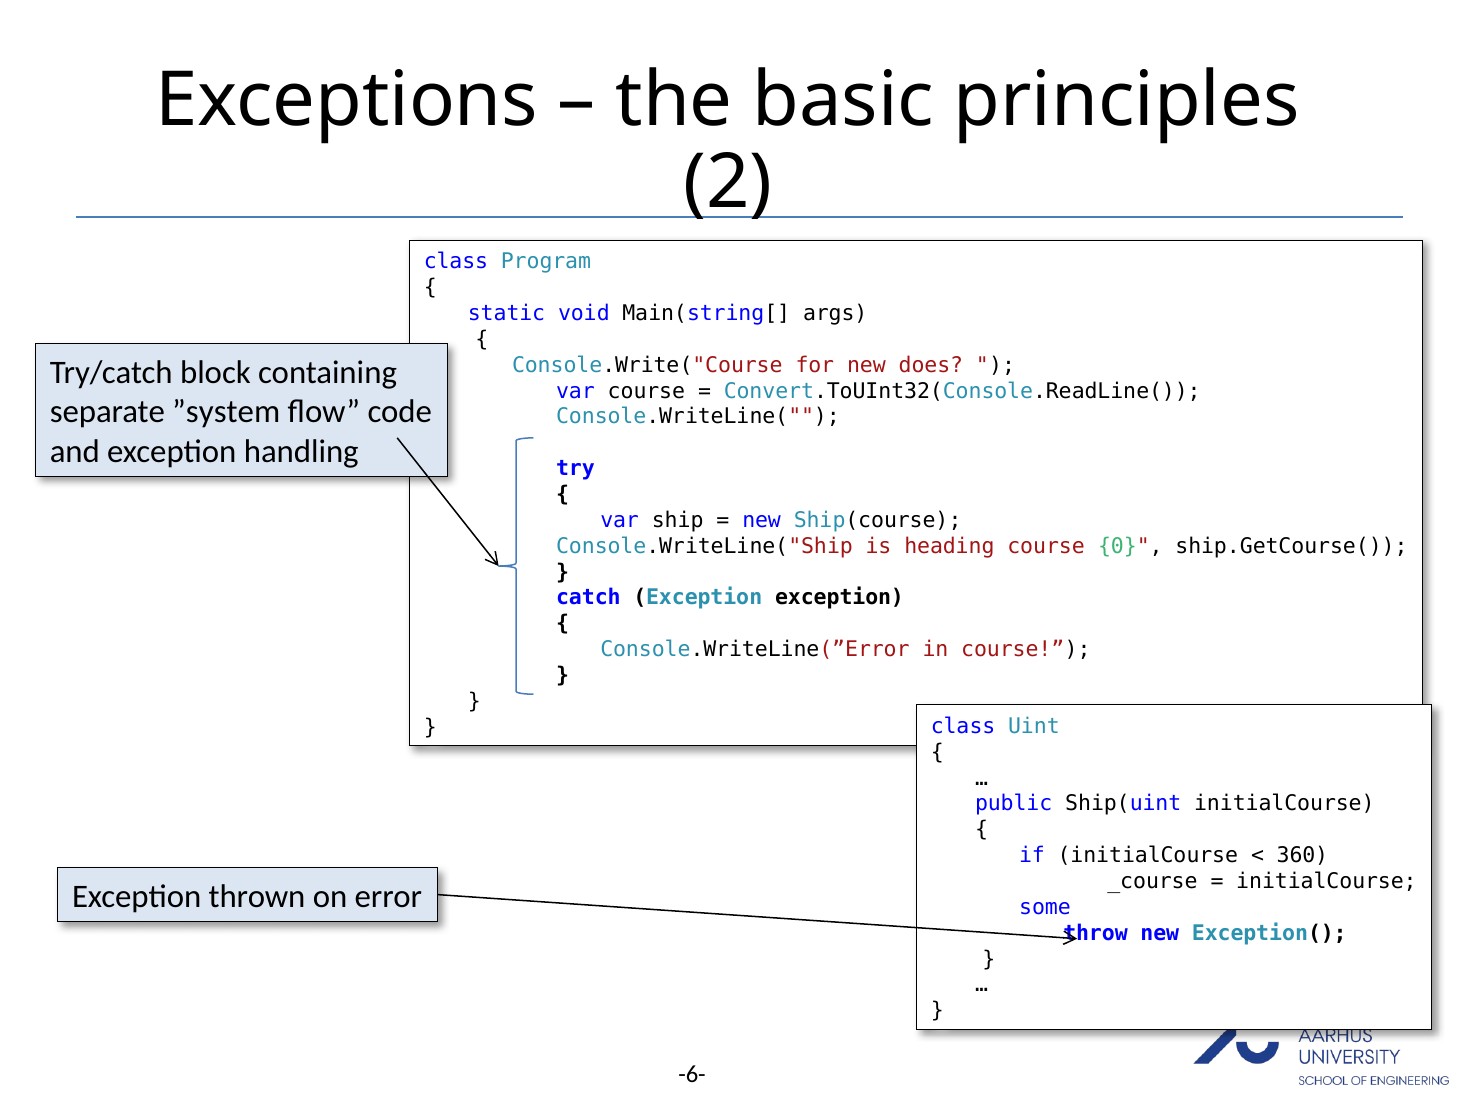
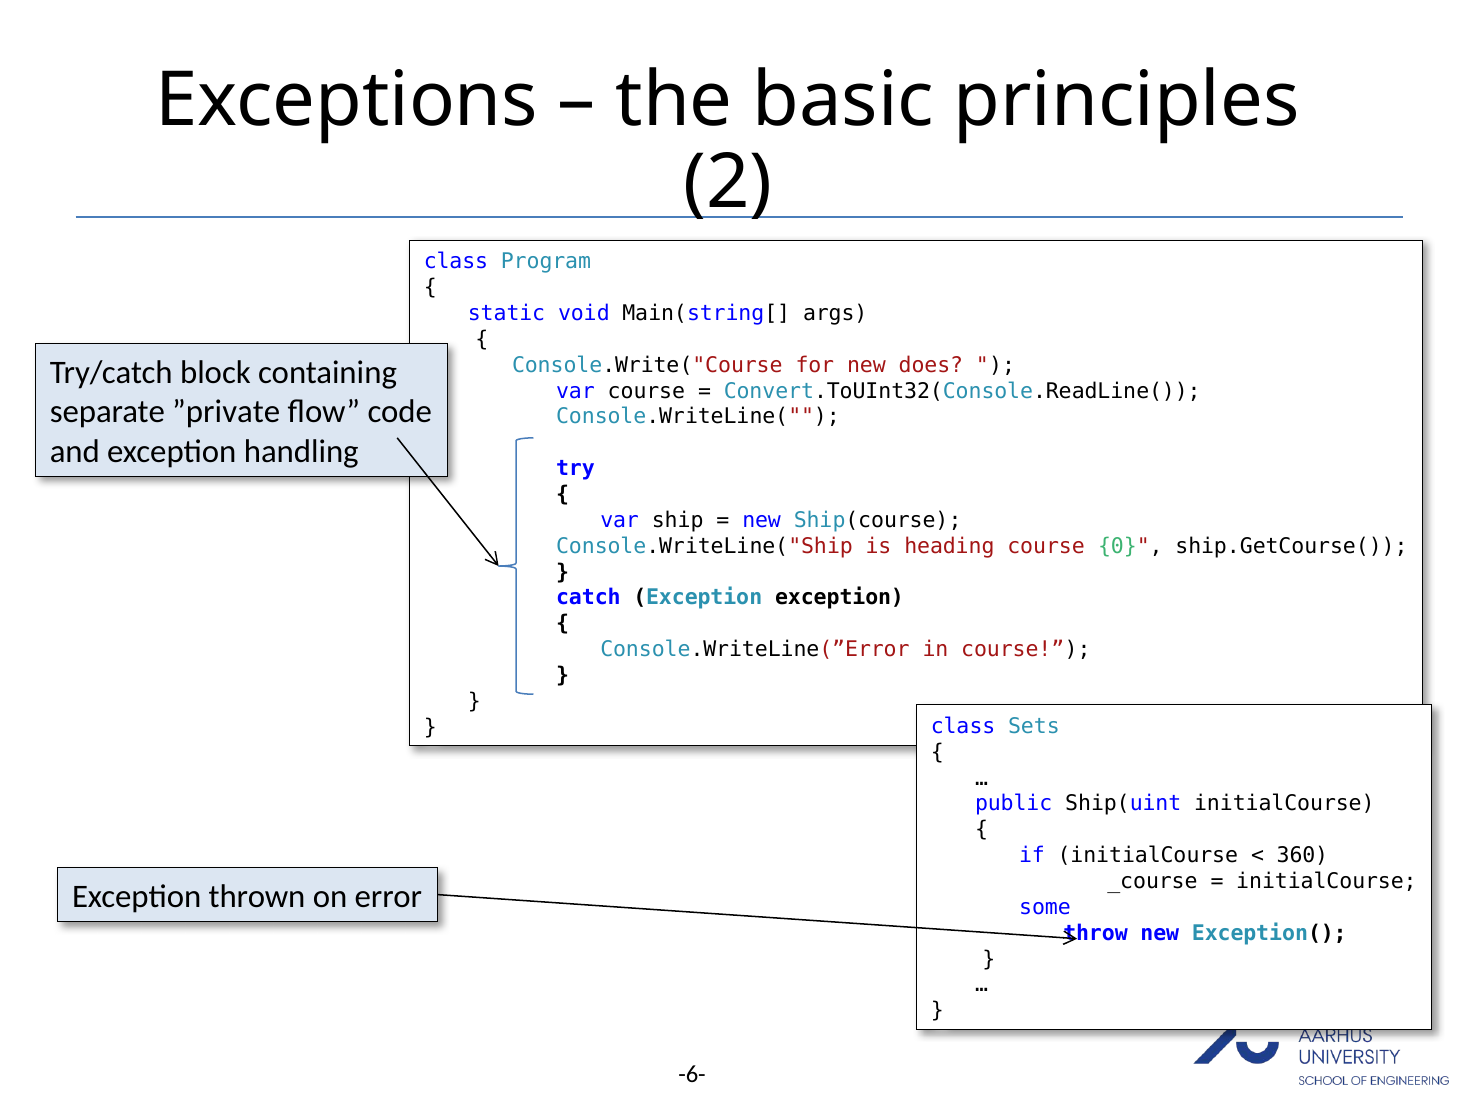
”system: ”system -> ”private
Uint: Uint -> Sets
